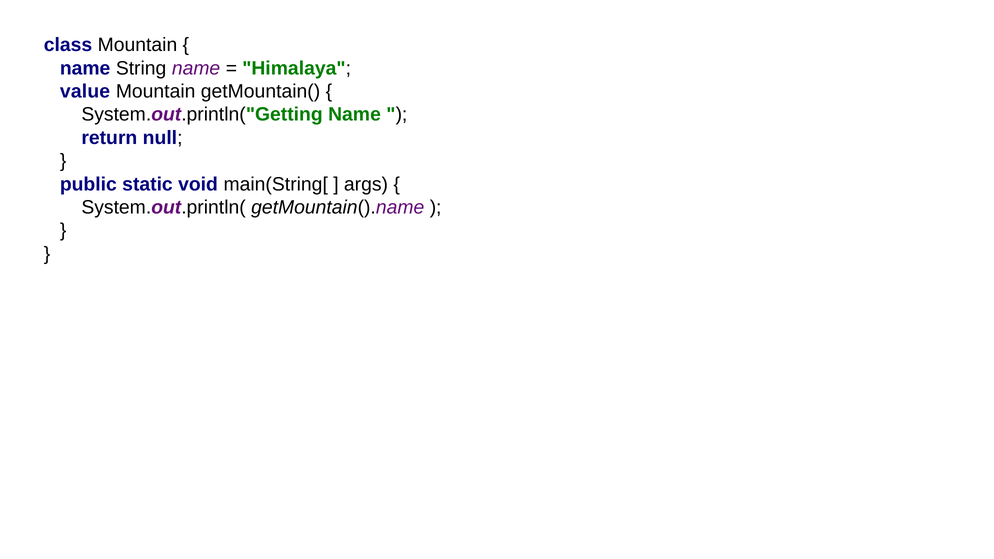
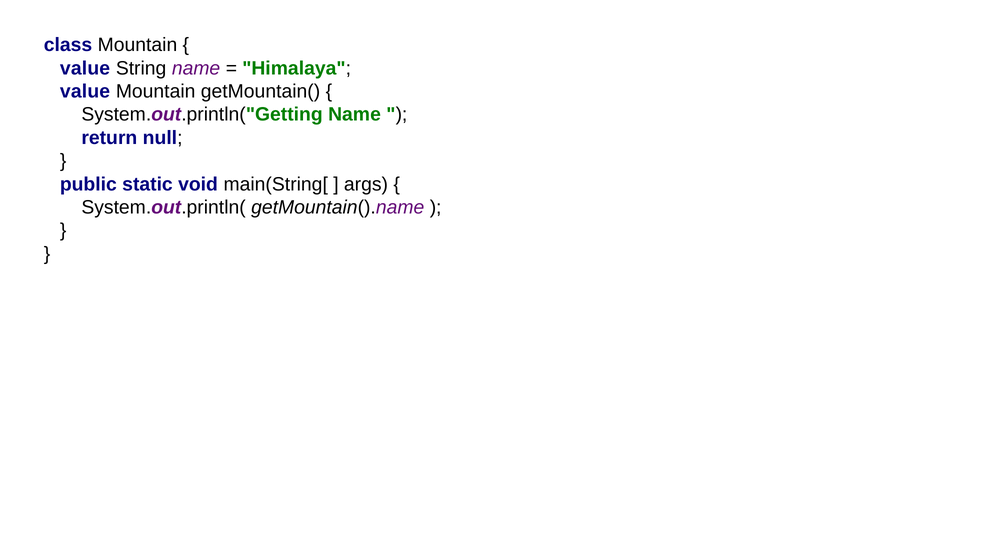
name at (85, 68): name -> value
